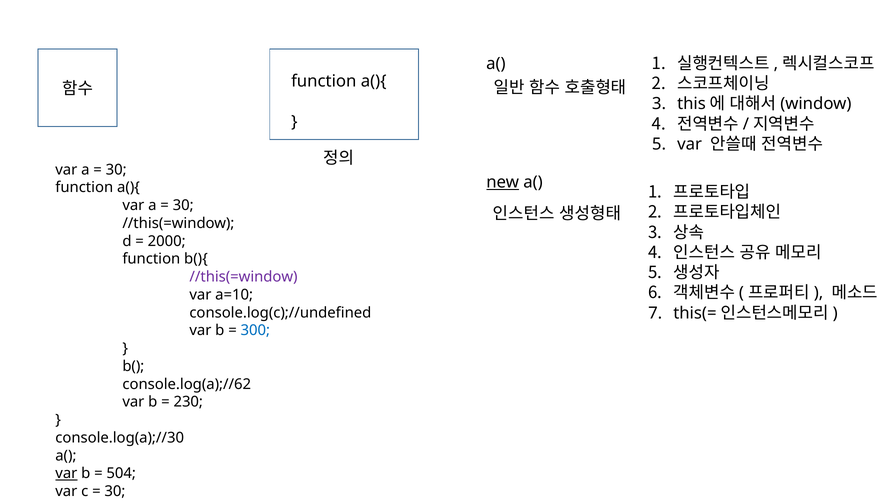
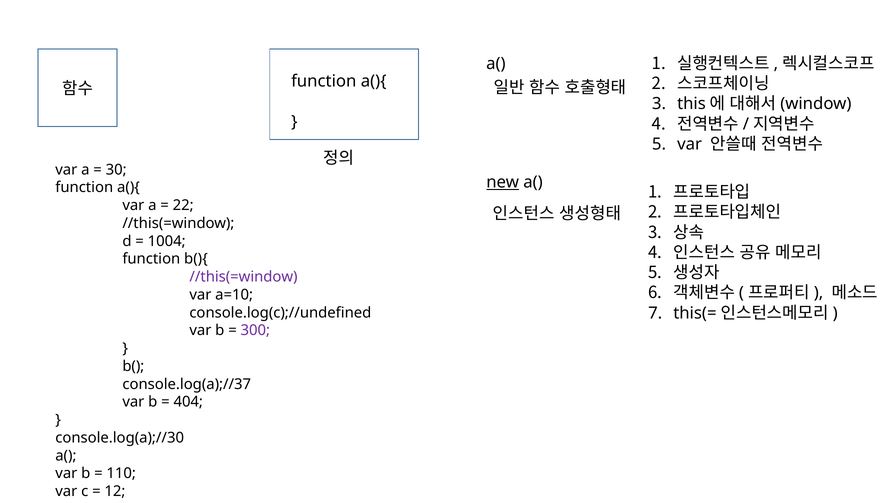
30 at (183, 205): 30 -> 22
2000: 2000 -> 1004
300 colour: blue -> purple
console.log(a);//62: console.log(a);//62 -> console.log(a);//37
230: 230 -> 404
var at (66, 473) underline: present -> none
504: 504 -> 110
30 at (115, 491): 30 -> 12
